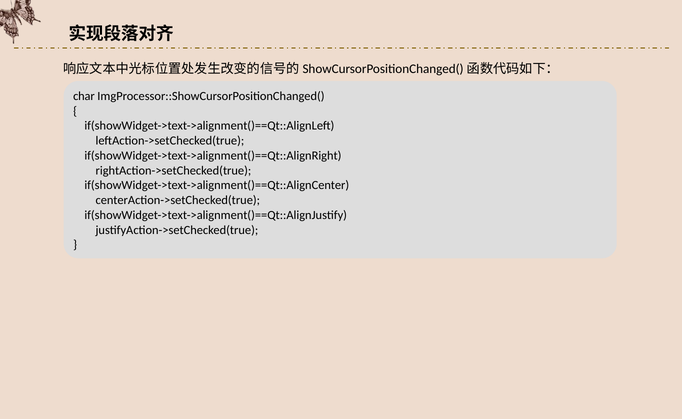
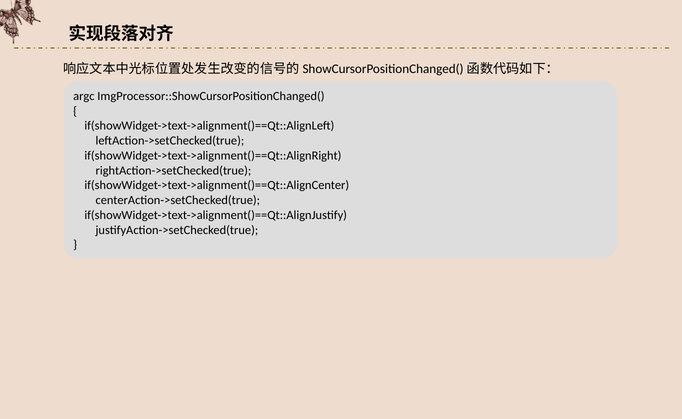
char: char -> argc
